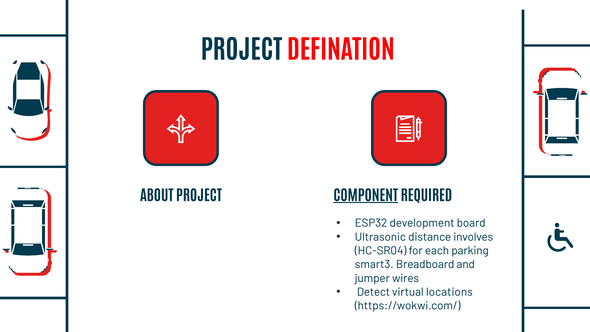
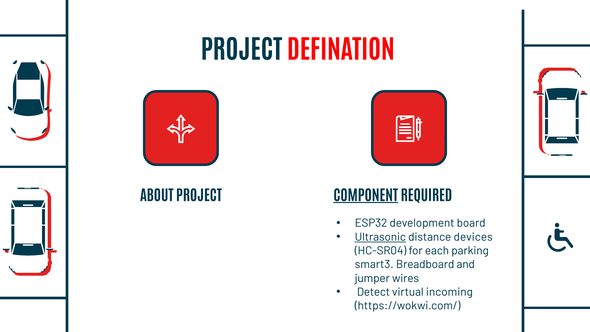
Ultrasonic underline: none -> present
involves: involves -> devices
locations: locations -> incoming
